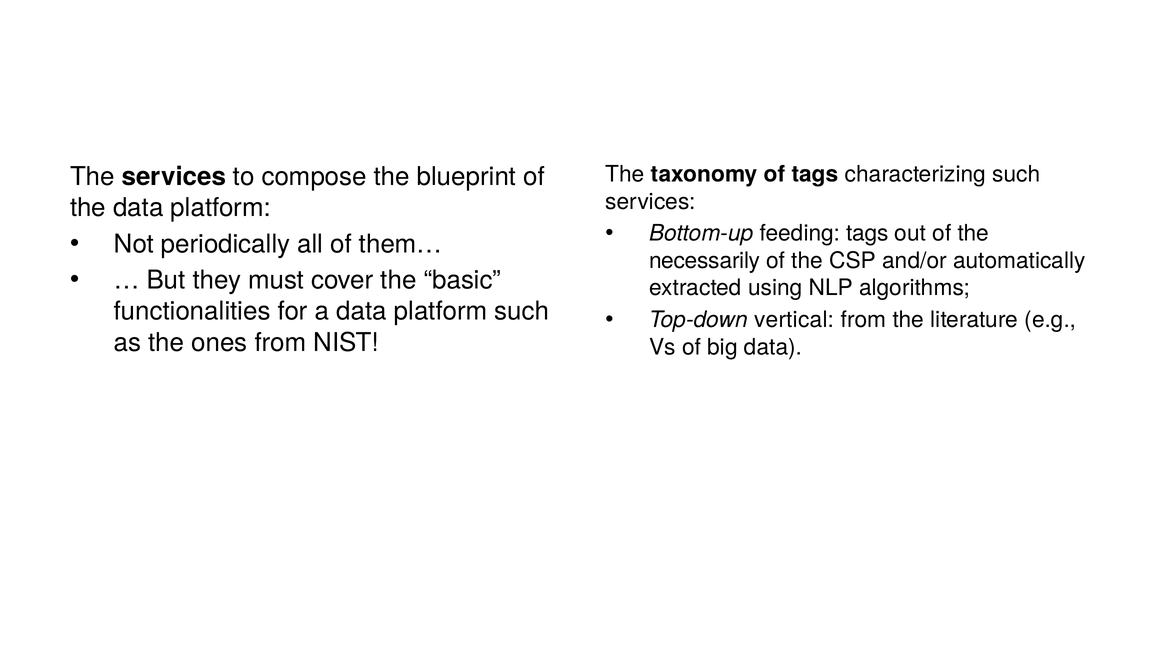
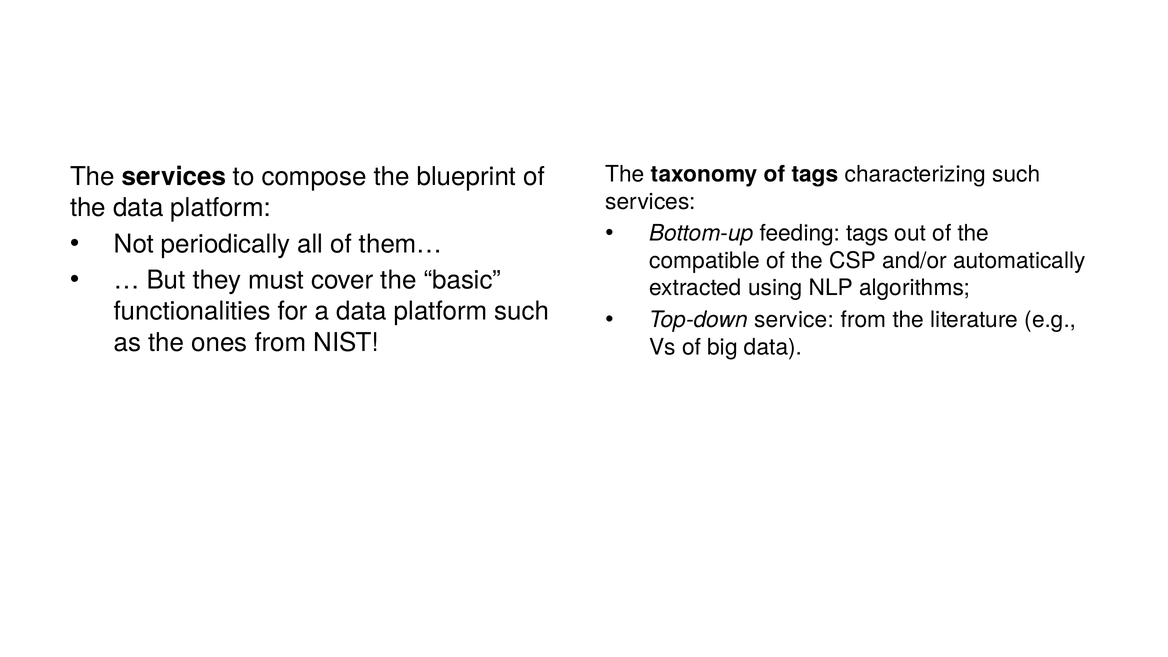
necessarily: necessarily -> compatible
vertical: vertical -> service
